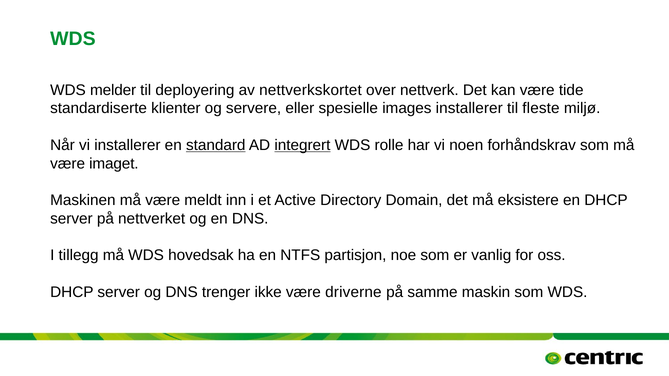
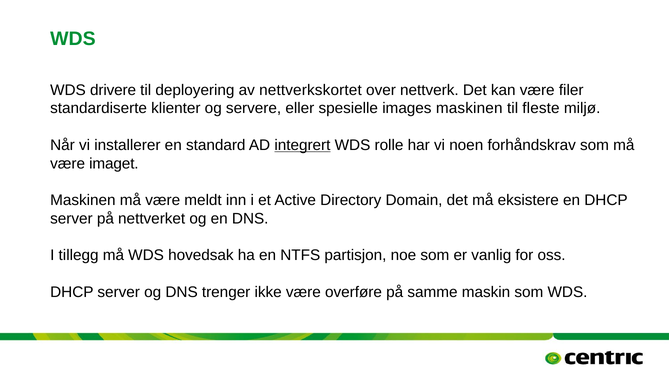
melder: melder -> drivere
tide: tide -> filer
images installerer: installerer -> maskinen
standard underline: present -> none
driverne: driverne -> overføre
